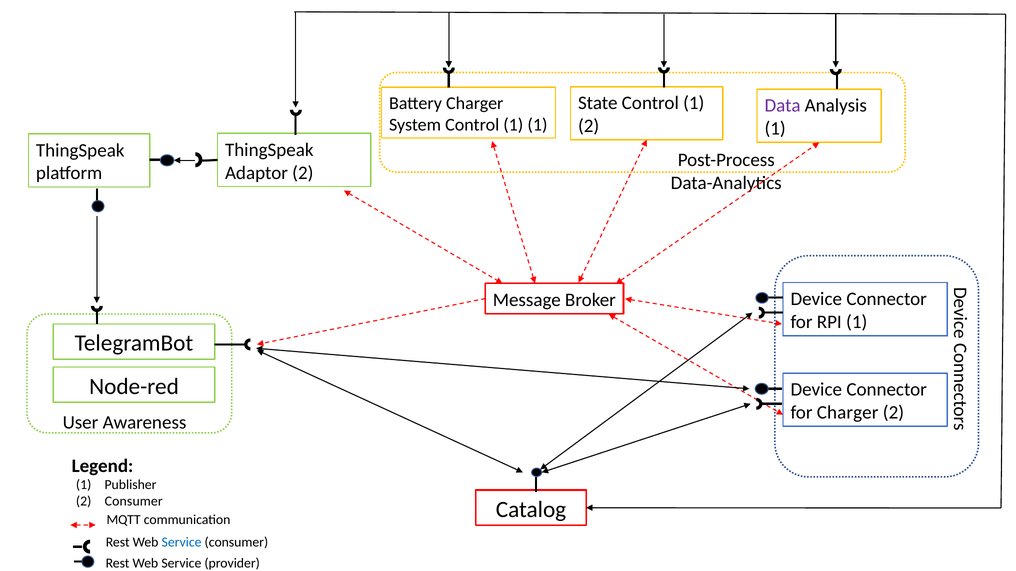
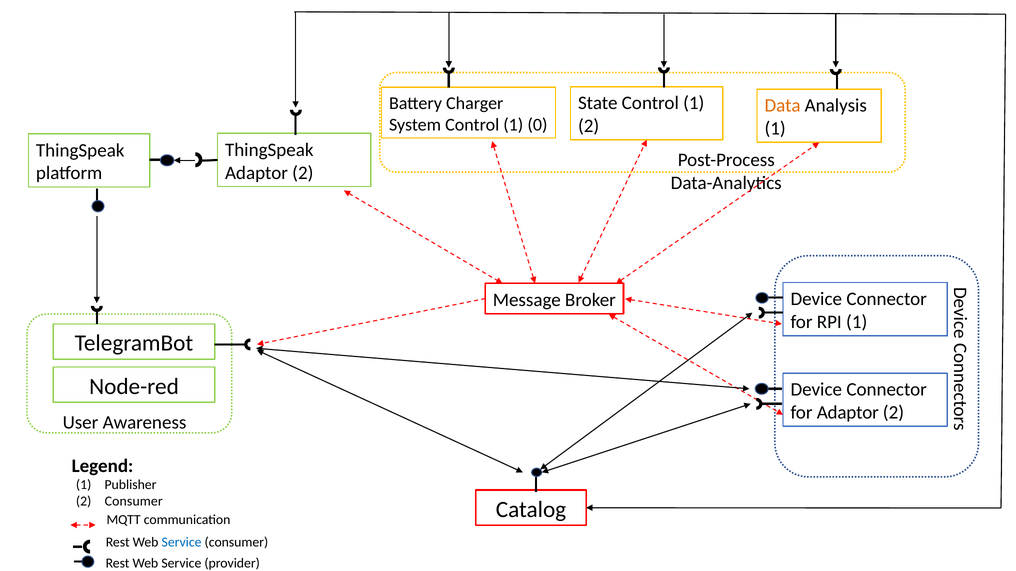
Data colour: purple -> orange
1 1: 1 -> 0
for Charger: Charger -> Adaptor
